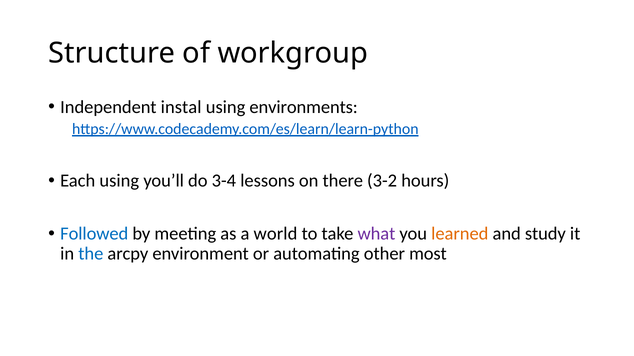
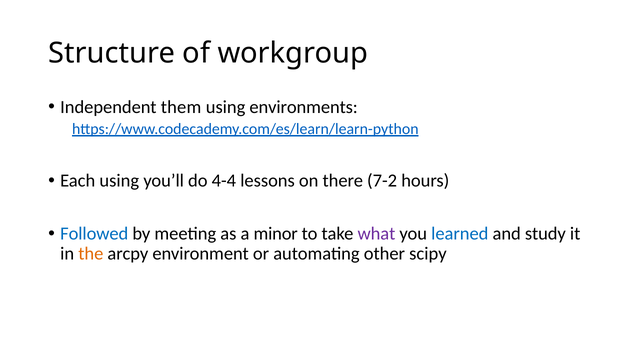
instal: instal -> them
3-4: 3-4 -> 4-4
3-2: 3-2 -> 7-2
world: world -> minor
learned colour: orange -> blue
the colour: blue -> orange
most: most -> scipy
